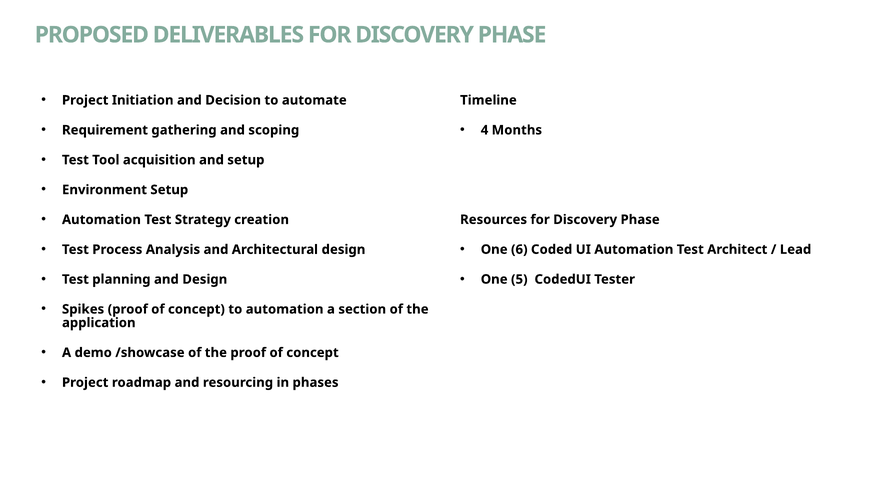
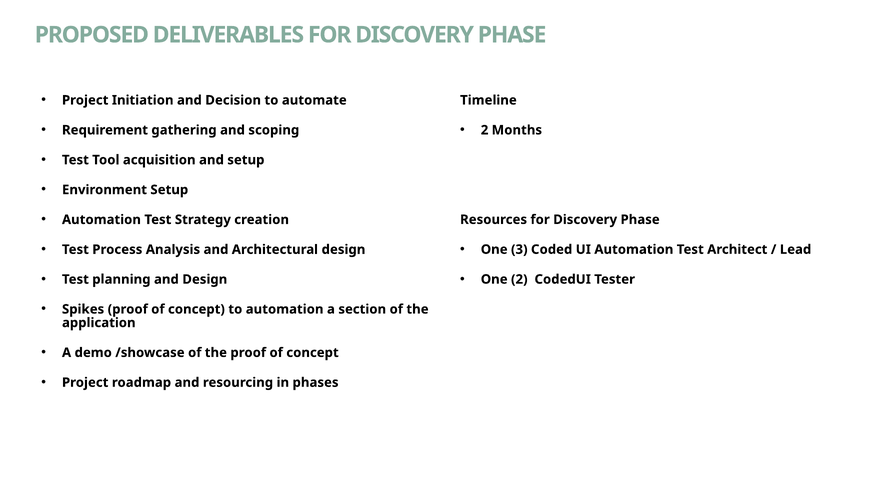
4 at (485, 130): 4 -> 2
6: 6 -> 3
One 5: 5 -> 2
